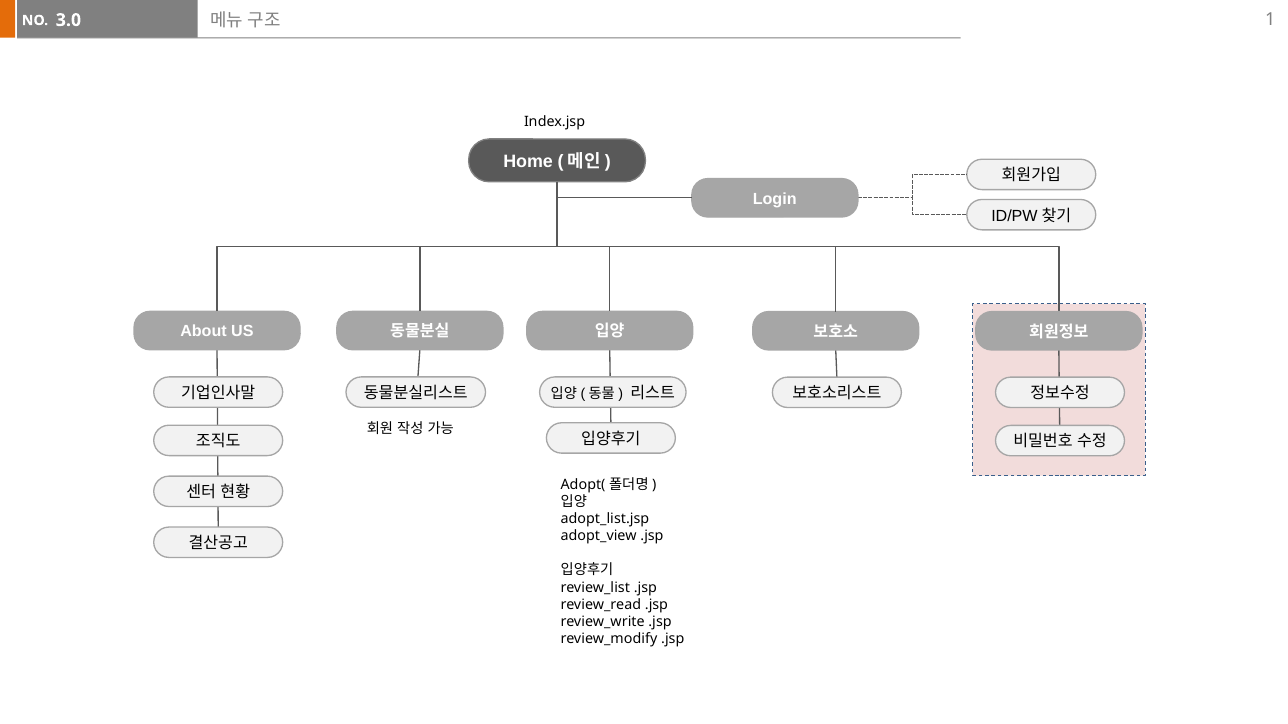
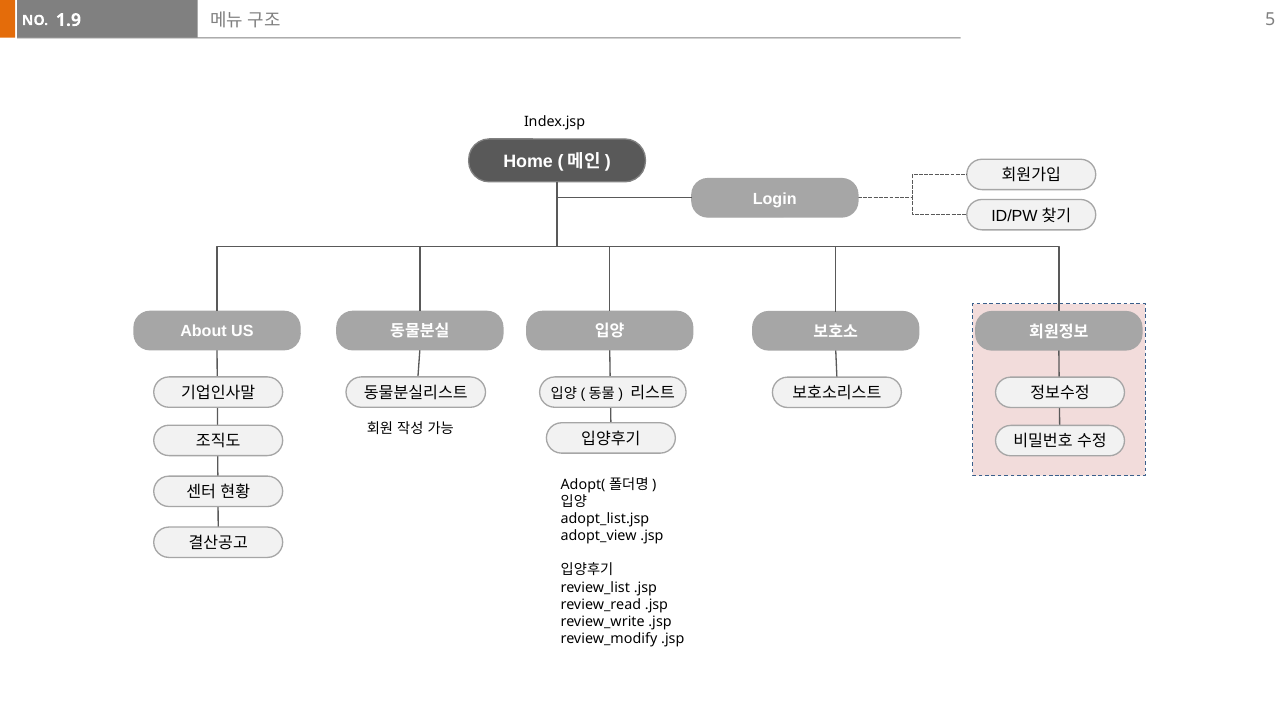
3.0: 3.0 -> 1.9
1: 1 -> 5
